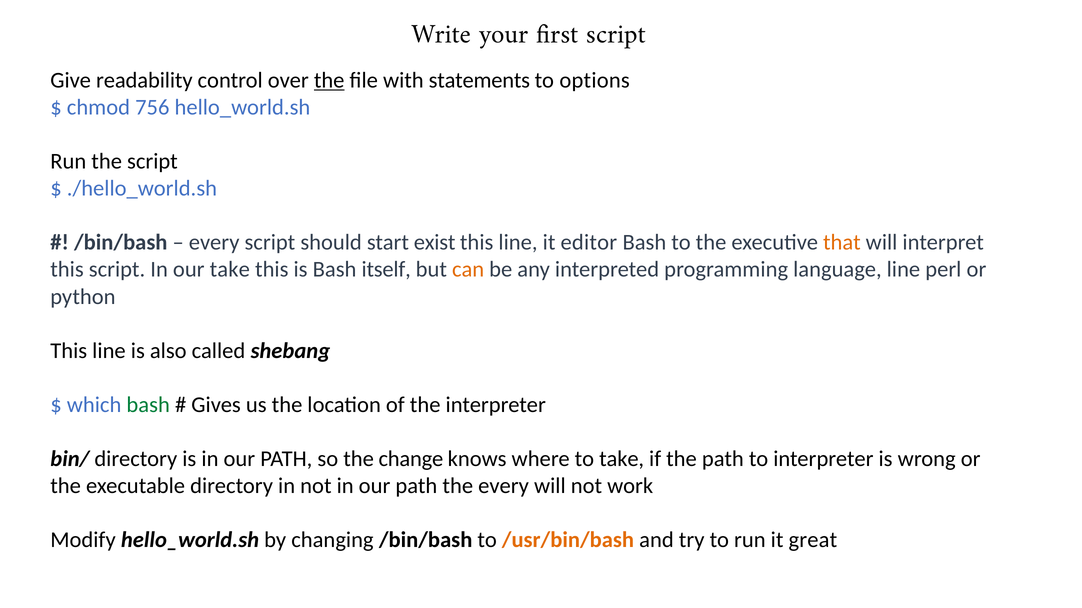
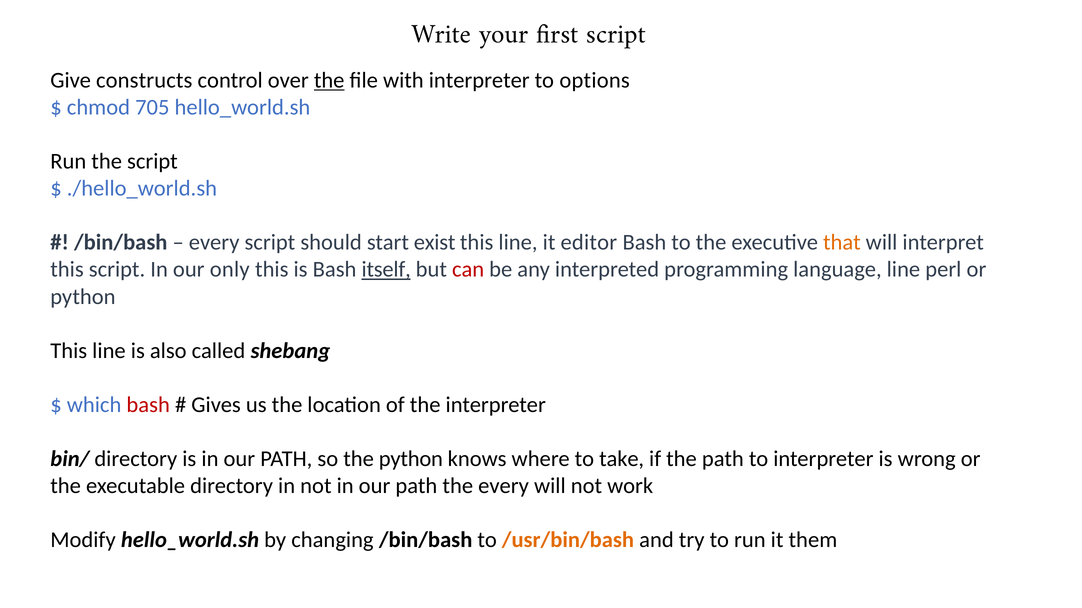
readability: readability -> constructs
with statements: statements -> interpreter
756: 756 -> 705
our take: take -> only
itself underline: none -> present
can colour: orange -> red
bash at (148, 405) colour: green -> red
the change: change -> python
great: great -> them
